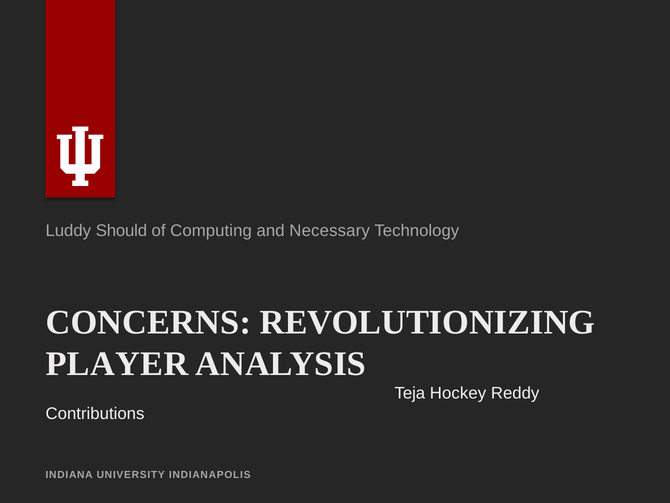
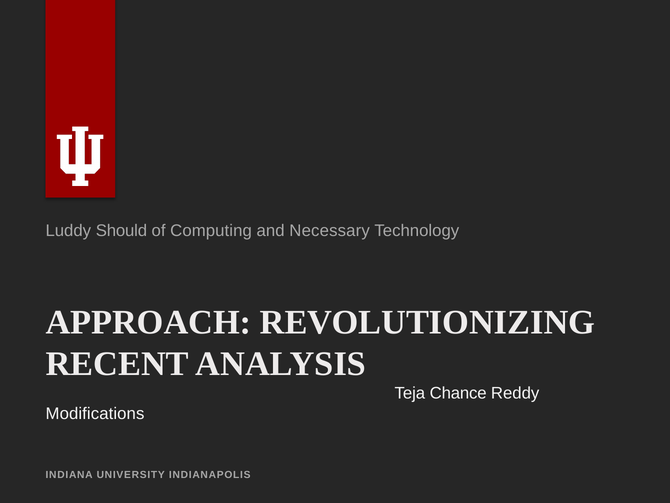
CONCERNS: CONCERNS -> APPROACH
PLAYER: PLAYER -> RECENT
Hockey: Hockey -> Chance
Contributions: Contributions -> Modifications
